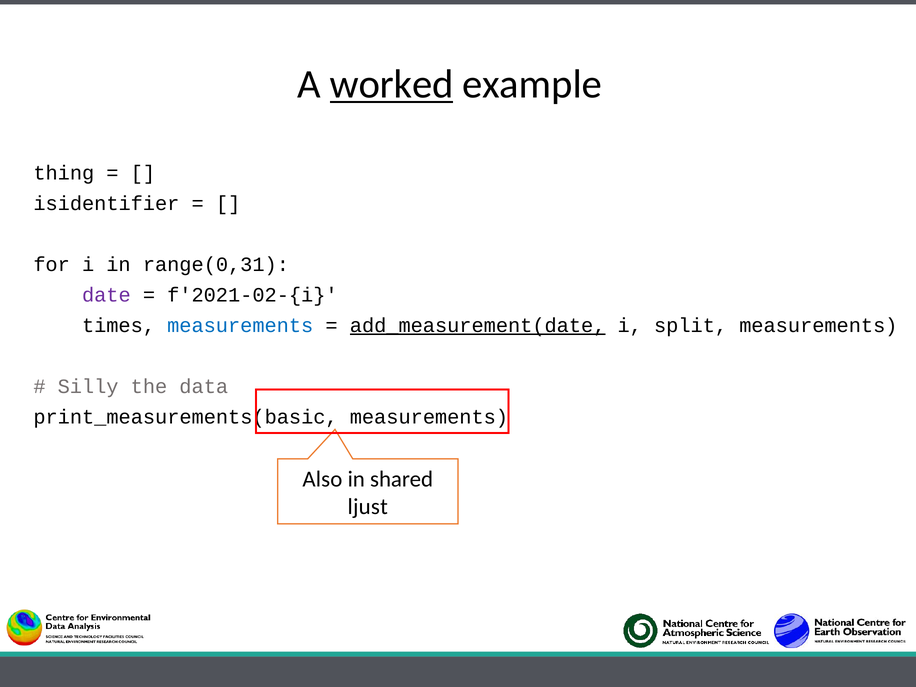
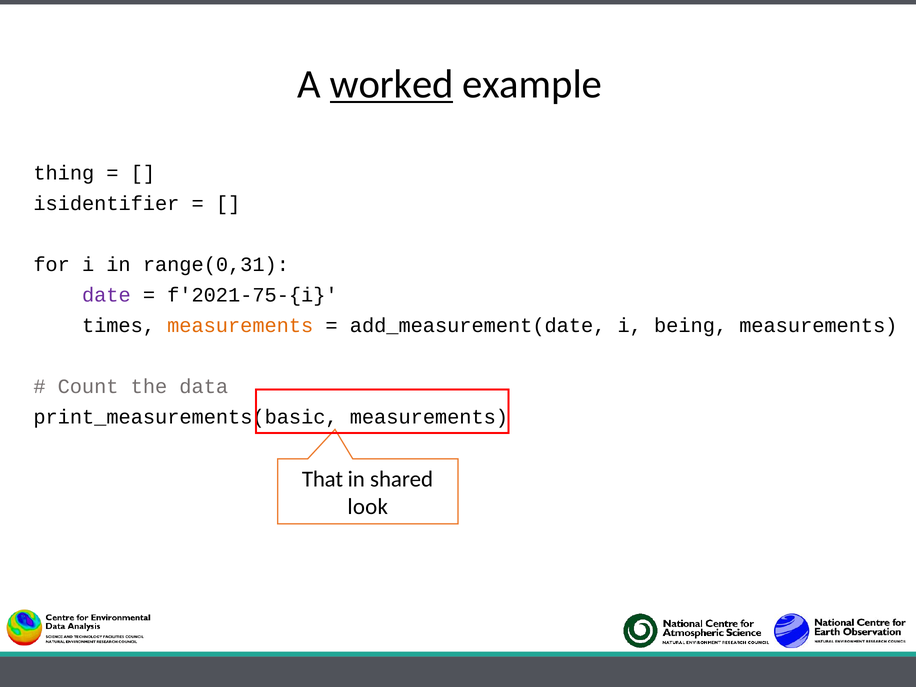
f'2021-02-{i: f'2021-02-{i -> f'2021-75-{i
measurements at (240, 326) colour: blue -> orange
add_measurement(date underline: present -> none
split: split -> being
Silly: Silly -> Count
Also: Also -> That
ljust: ljust -> look
